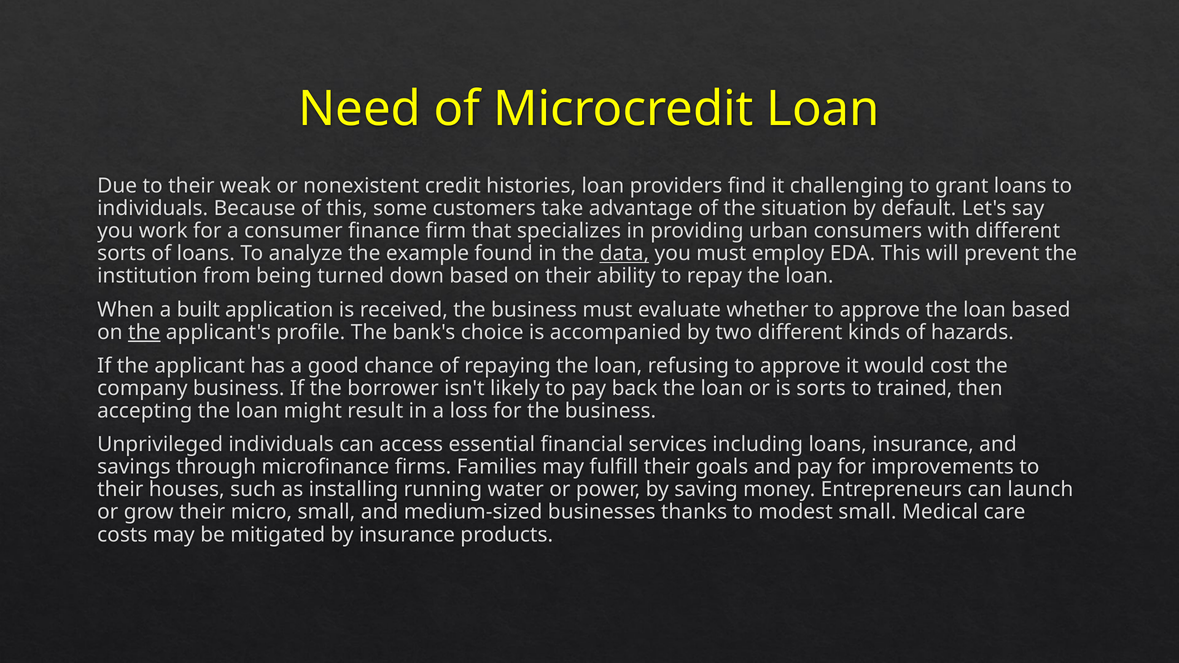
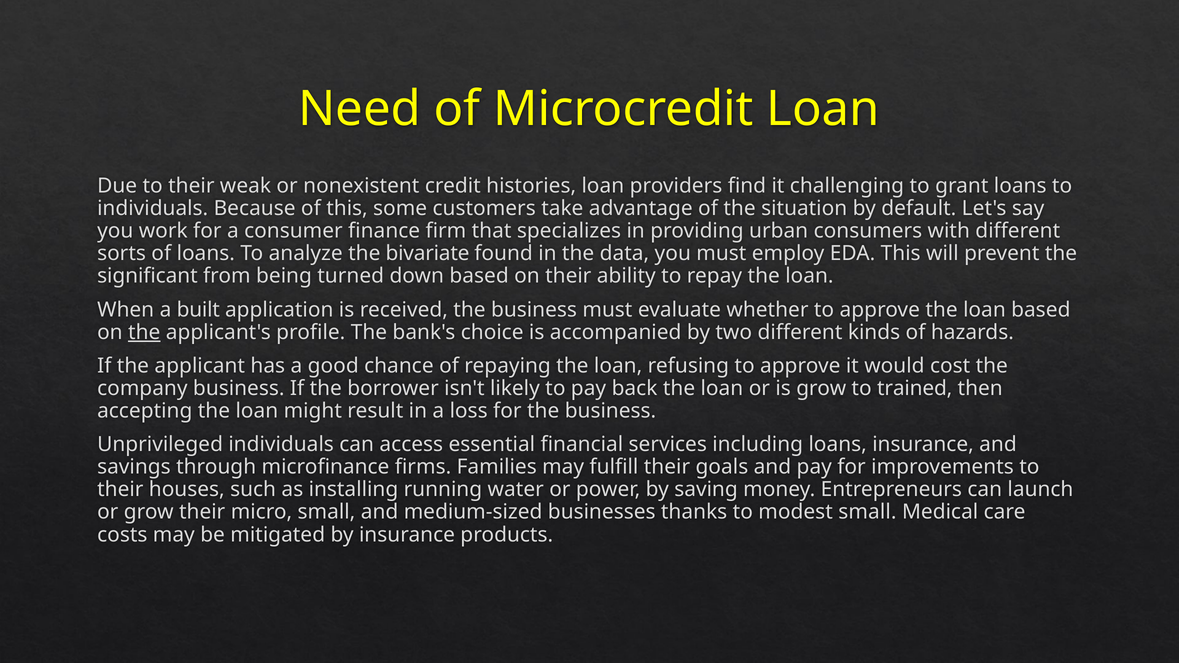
example: example -> bivariate
data underline: present -> none
institution: institution -> significant
is sorts: sorts -> grow
